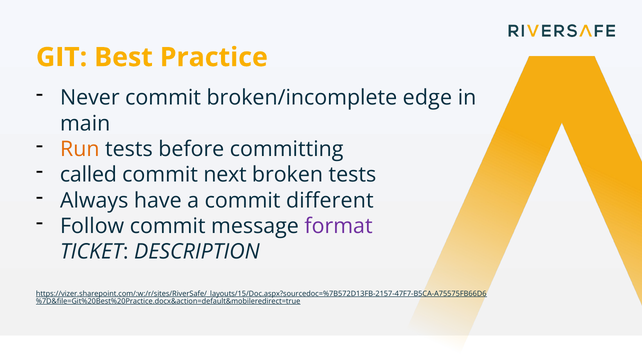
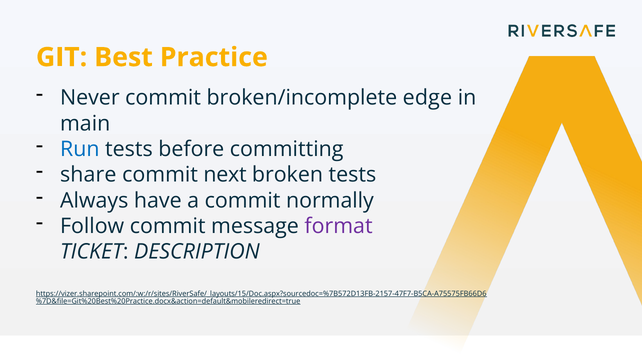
Run colour: orange -> blue
called: called -> share
different: different -> normally
